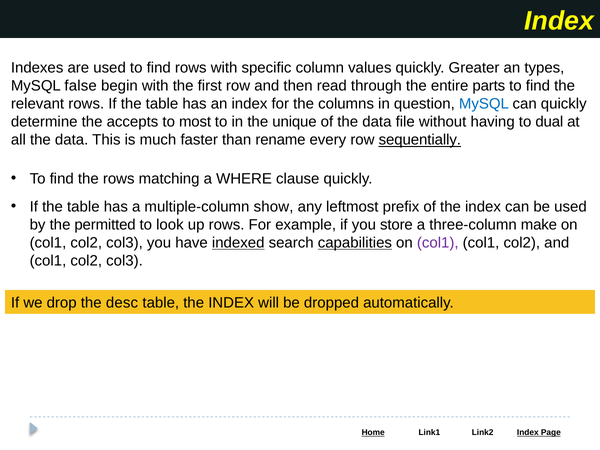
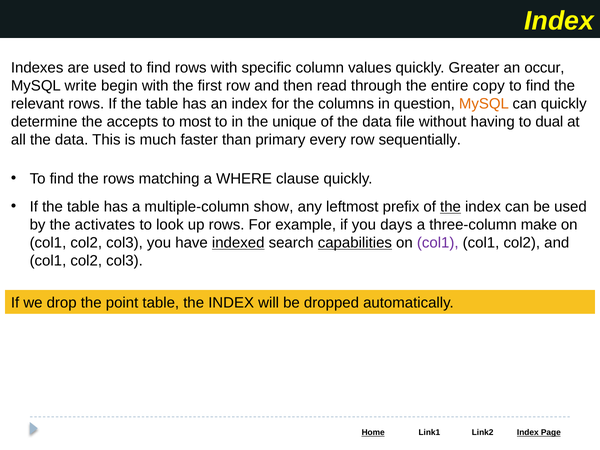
types: types -> occur
false: false -> write
parts: parts -> copy
MySQL at (484, 104) colour: blue -> orange
rename: rename -> primary
sequentially underline: present -> none
the at (451, 207) underline: none -> present
permitted: permitted -> activates
store: store -> days
desc: desc -> point
